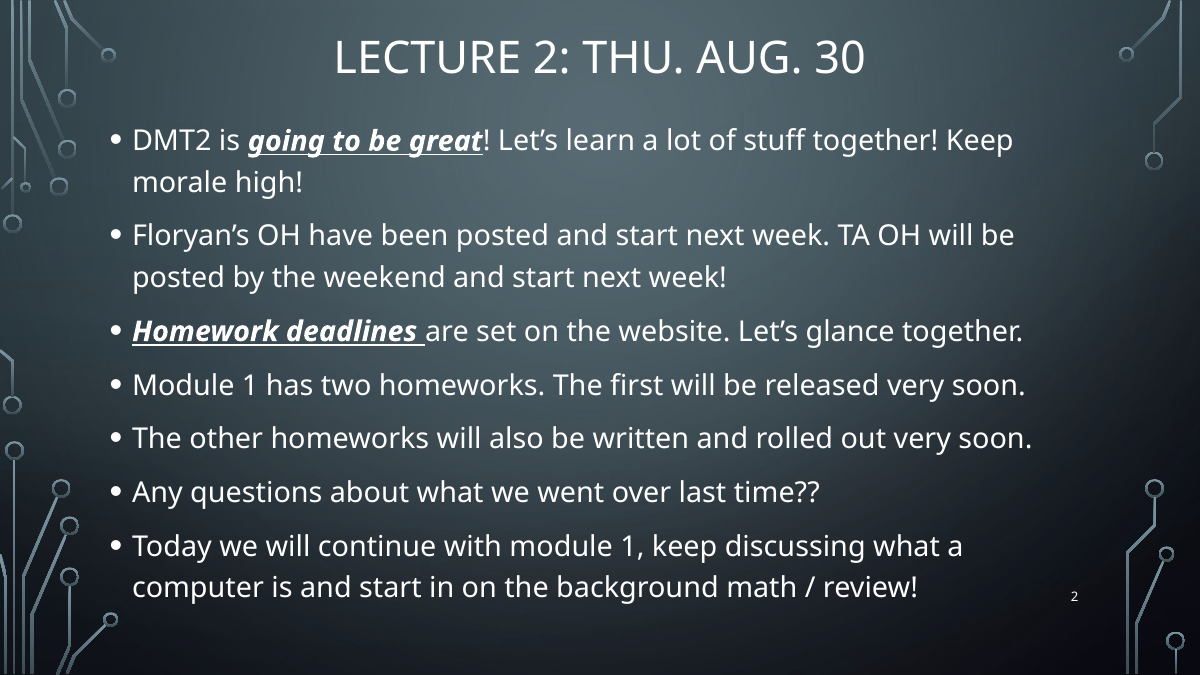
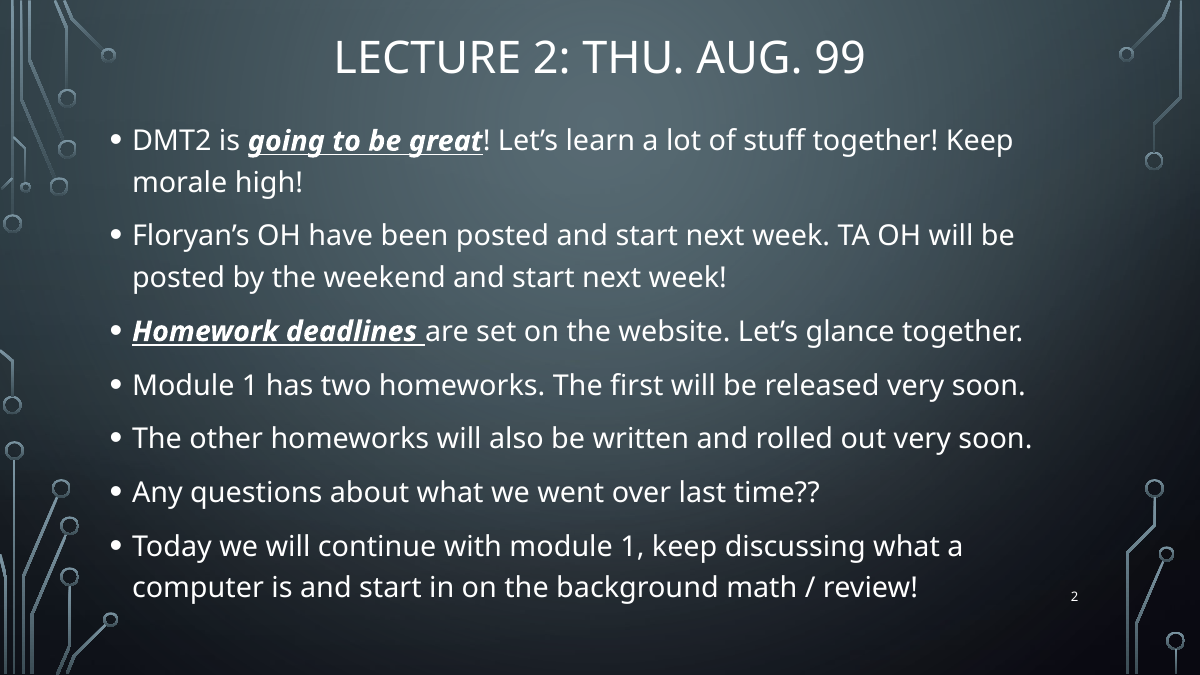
30: 30 -> 99
